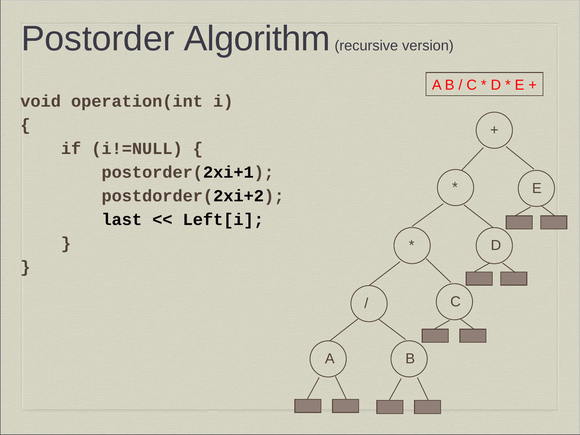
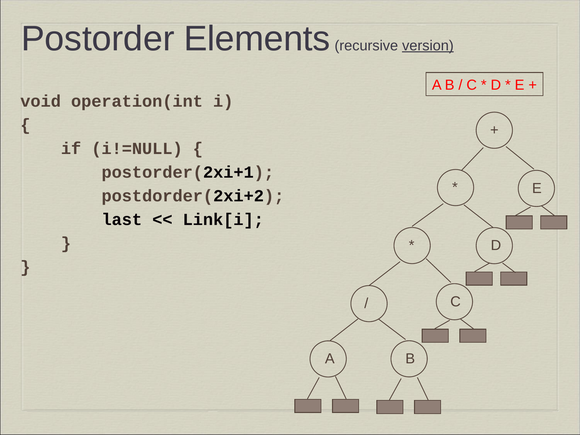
Algorithm: Algorithm -> Elements
version underline: none -> present
Left[i: Left[i -> Link[i
